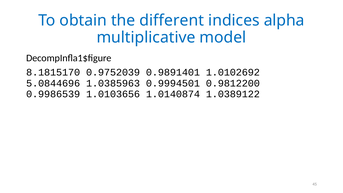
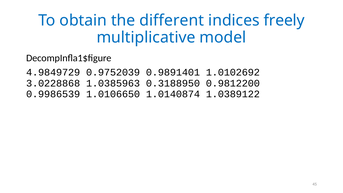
alpha: alpha -> freely
8.1815170: 8.1815170 -> 4.9849729
5.0844696: 5.0844696 -> 3.0228868
0.9994501: 0.9994501 -> 0.3188950
1.0103656: 1.0103656 -> 1.0106650
